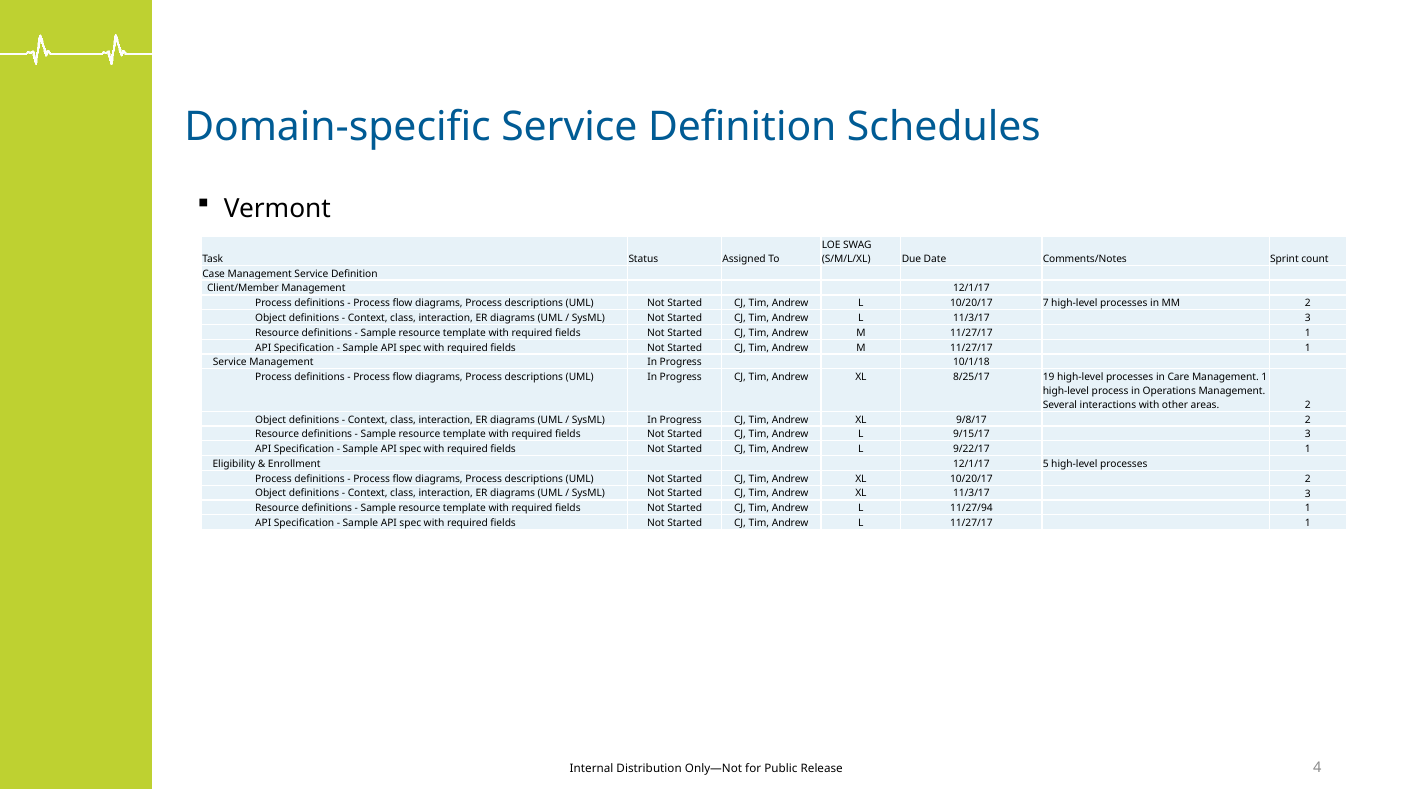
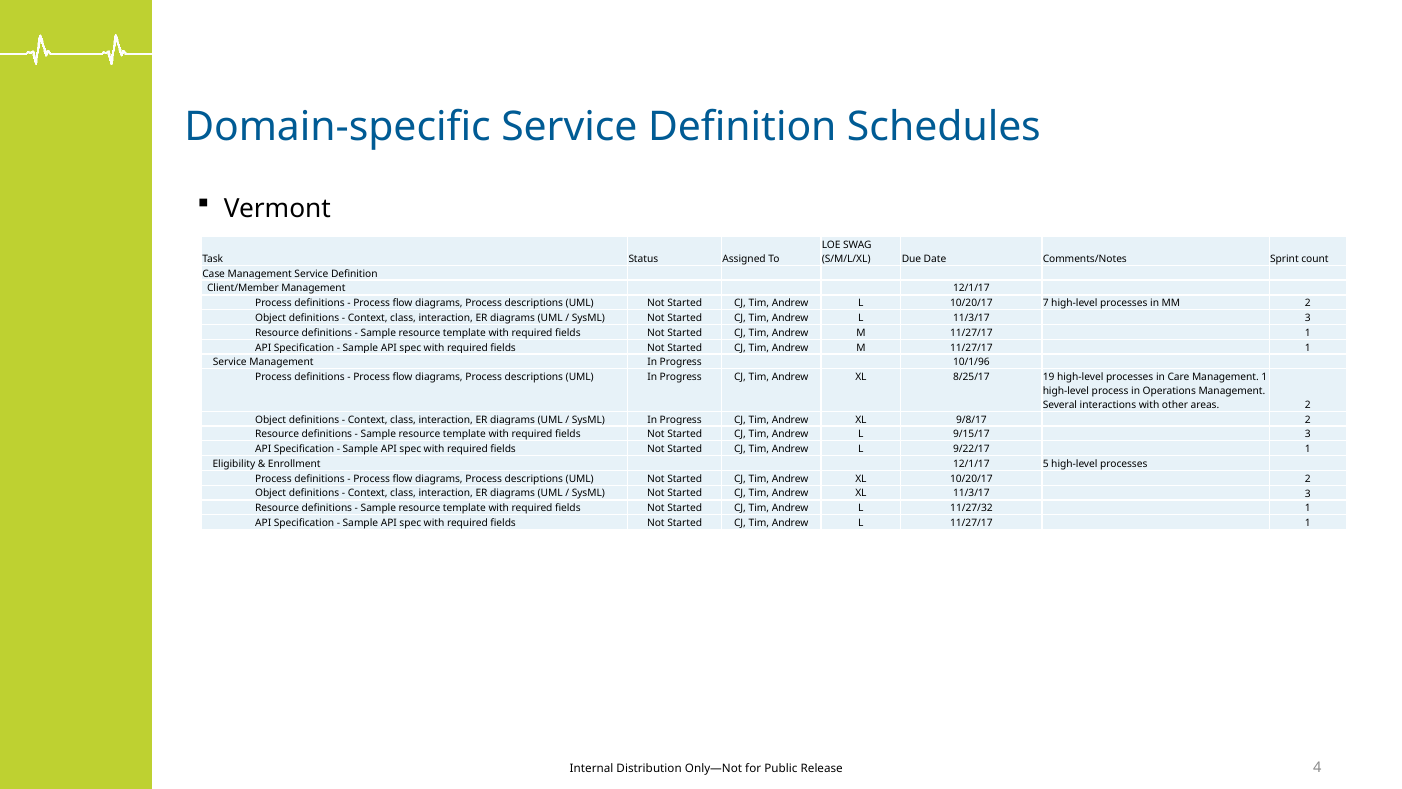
10/1/18: 10/1/18 -> 10/1/96
11/27/94: 11/27/94 -> 11/27/32
